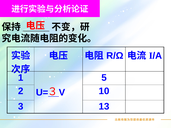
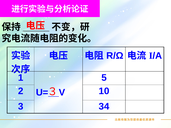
13: 13 -> 34
